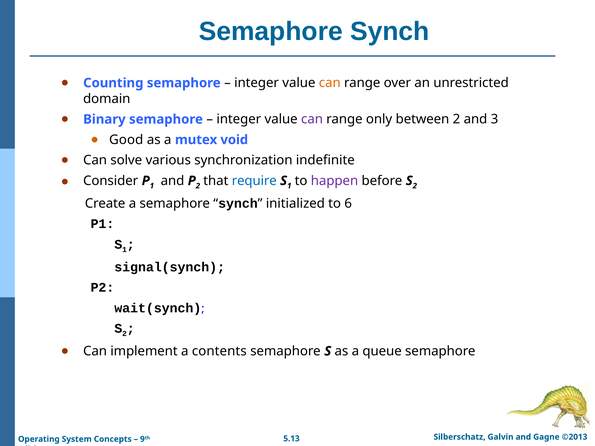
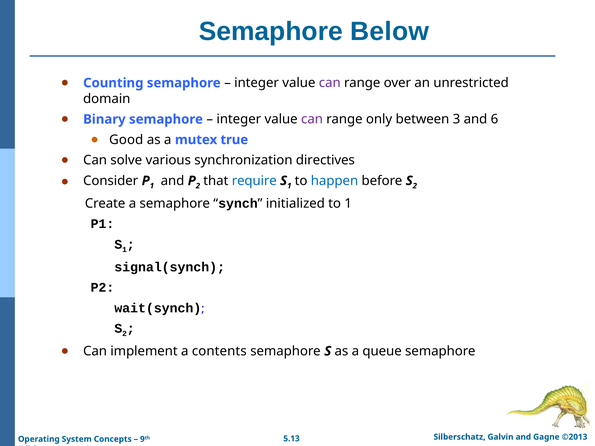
Synch at (390, 32): Synch -> Below
can at (330, 83) colour: orange -> purple
between 2: 2 -> 3
3: 3 -> 6
void: void -> true
indefinite: indefinite -> directives
happen colour: purple -> blue
to 6: 6 -> 1
